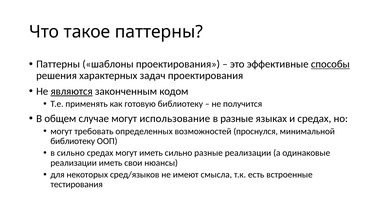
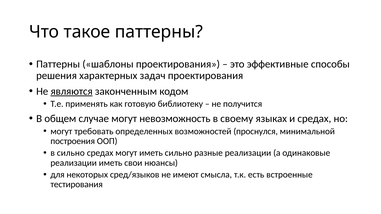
способы underline: present -> none
использование: использование -> невозможность
в разные: разные -> своему
библиотеку at (73, 141): библиотеку -> построения
